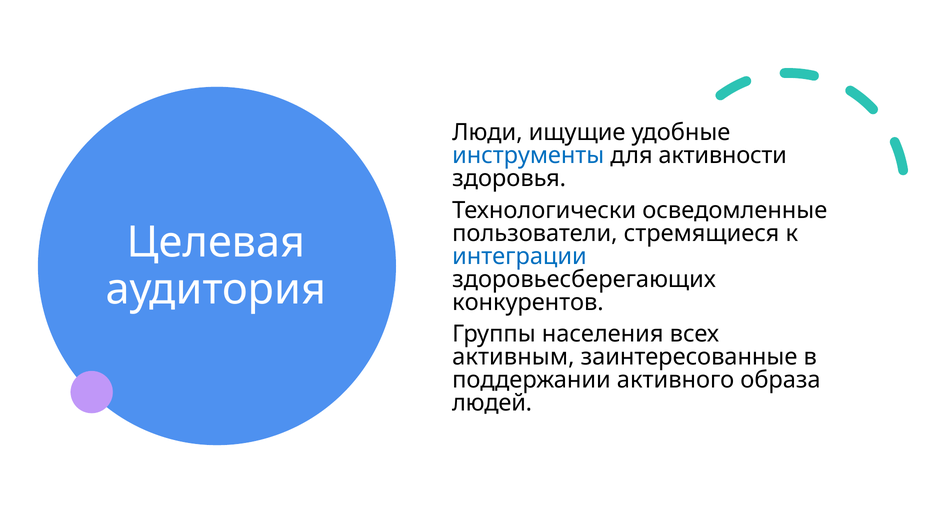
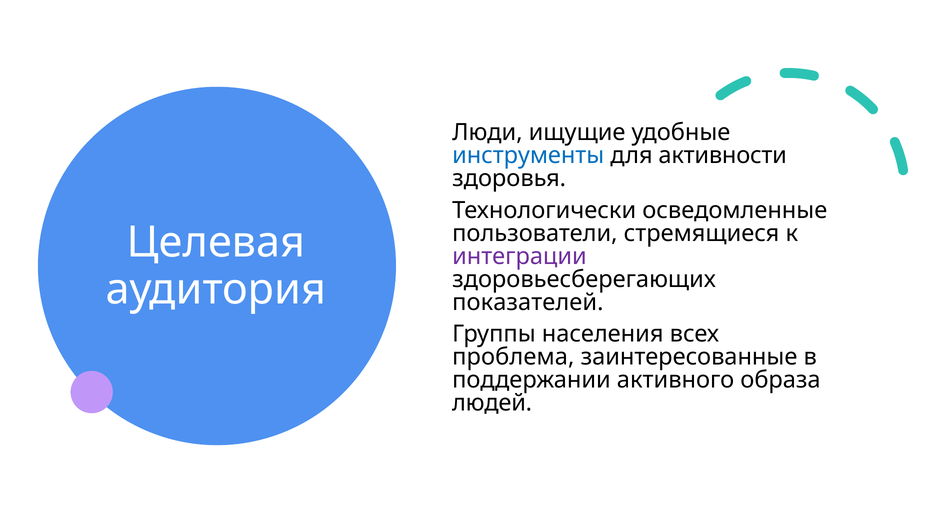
интеграции colour: blue -> purple
конкурентов: конкурентов -> показателей
активным: активным -> проблема
